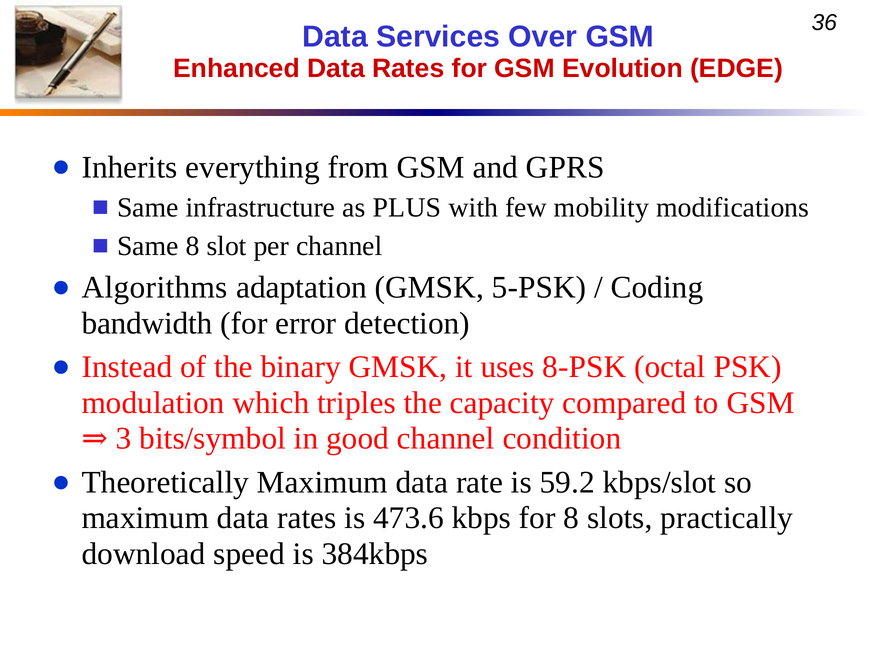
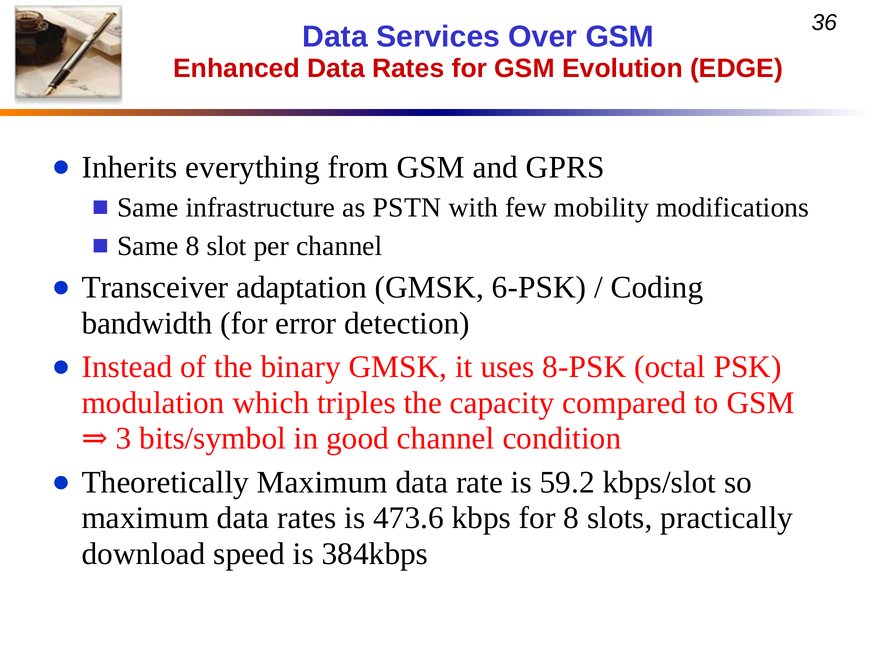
PLUS: PLUS -> PSTN
Algorithms: Algorithms -> Transceiver
5-PSK: 5-PSK -> 6-PSK
